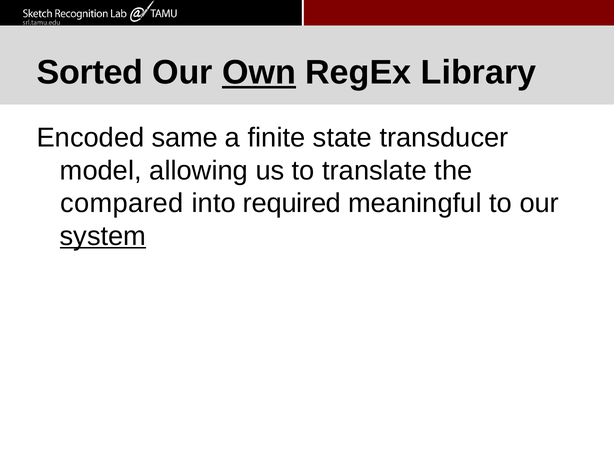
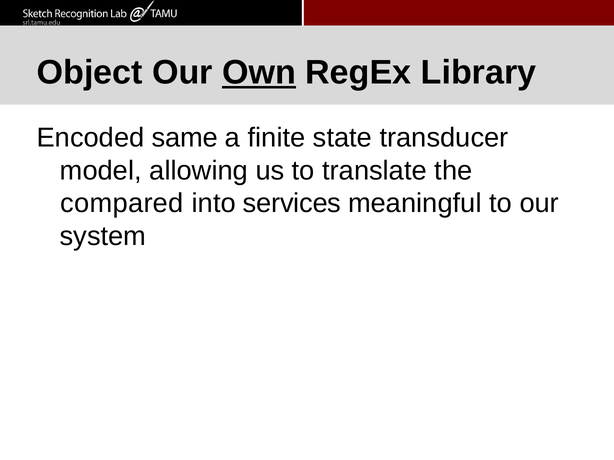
Sorted: Sorted -> Object
required: required -> services
system underline: present -> none
